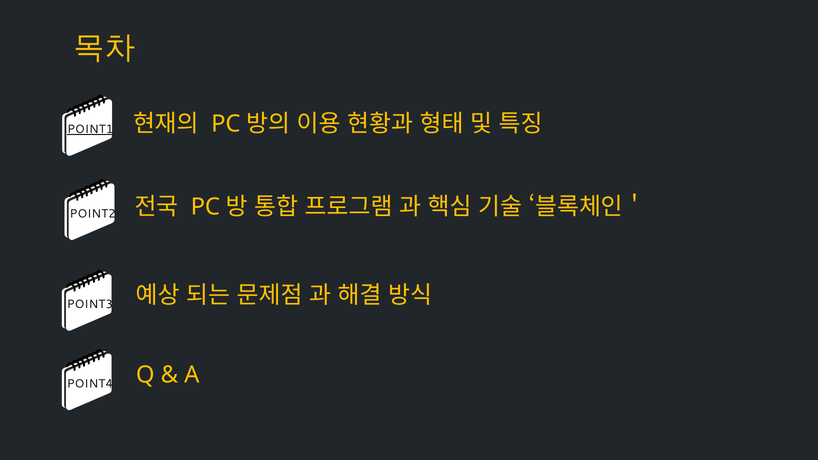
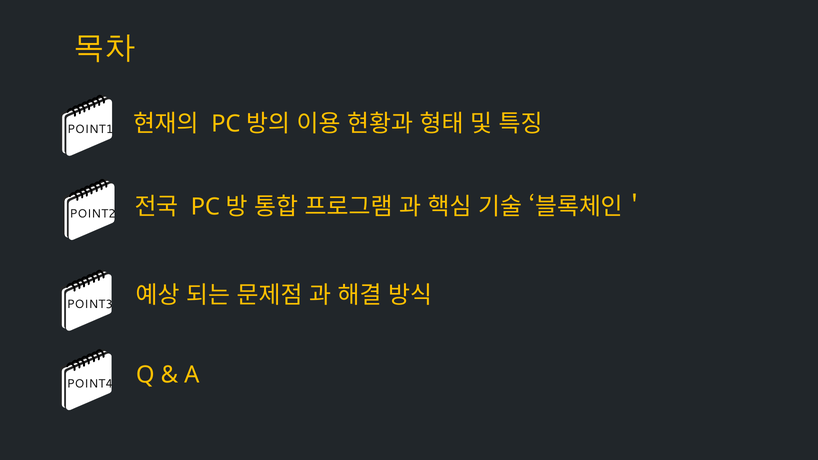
POINT1 underline: present -> none
